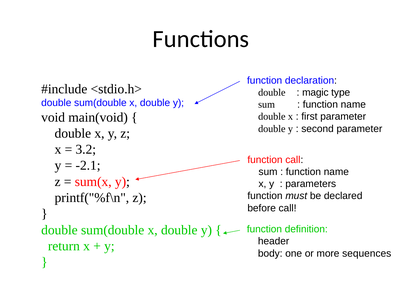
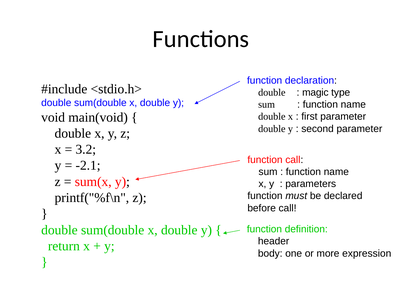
sequences: sequences -> expression
